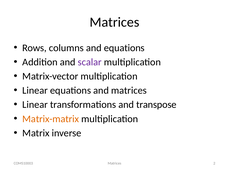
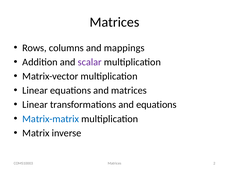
and equations: equations -> mappings
and transpose: transpose -> equations
Matrix-matrix colour: orange -> blue
